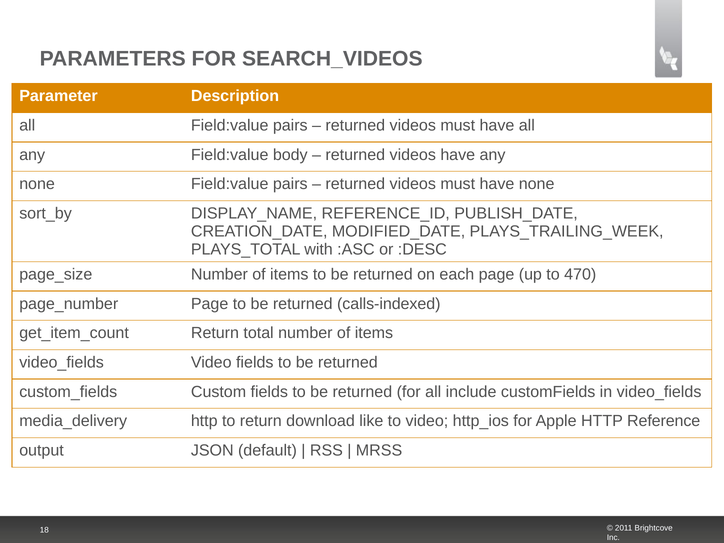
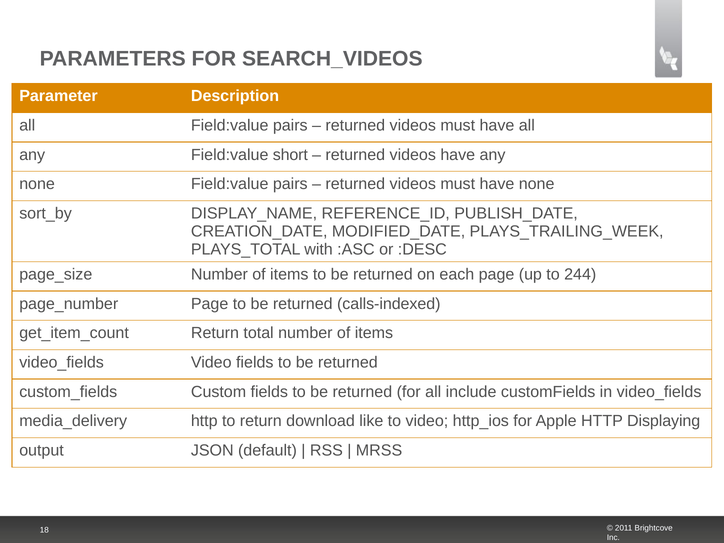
body: body -> short
470: 470 -> 244
Reference: Reference -> Displaying
